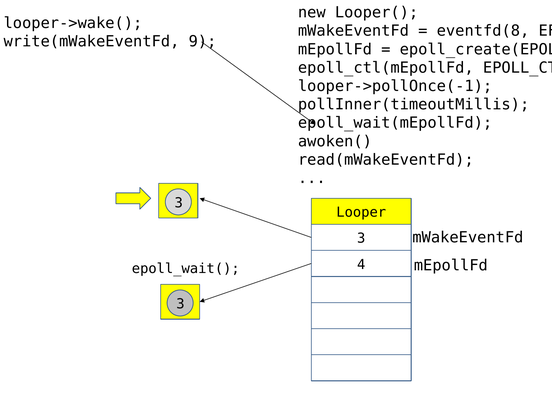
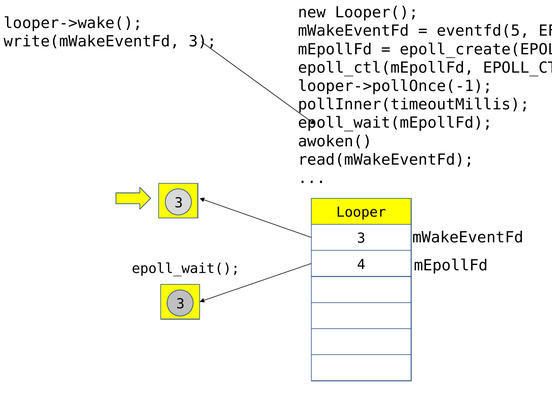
eventfd(8: eventfd(8 -> eventfd(5
write(mWakeEventFd 9: 9 -> 3
